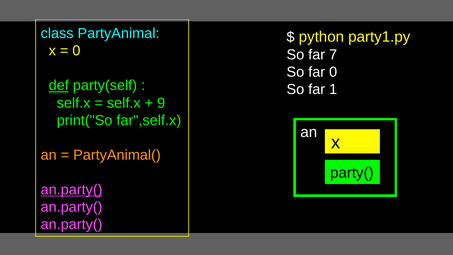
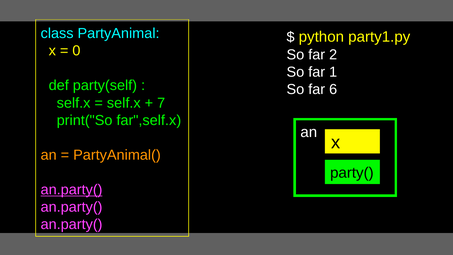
7: 7 -> 2
far 0: 0 -> 1
def underline: present -> none
1: 1 -> 6
9: 9 -> 7
